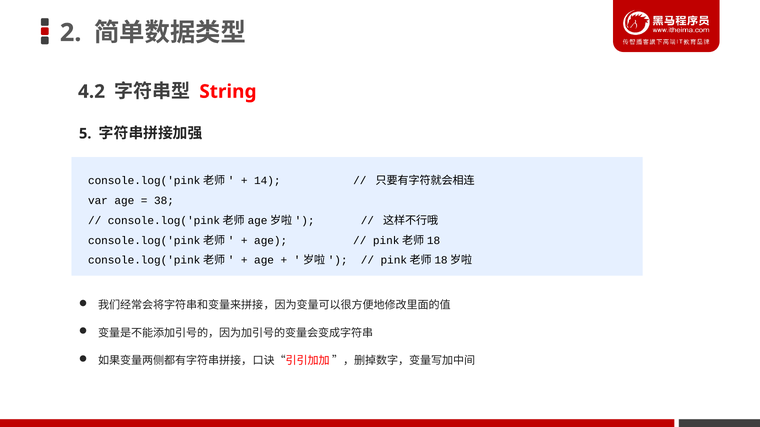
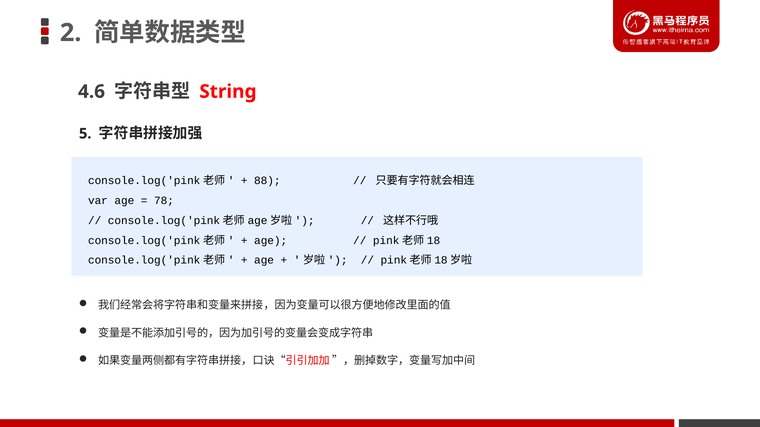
4.2: 4.2 -> 4.6
14: 14 -> 88
38: 38 -> 78
